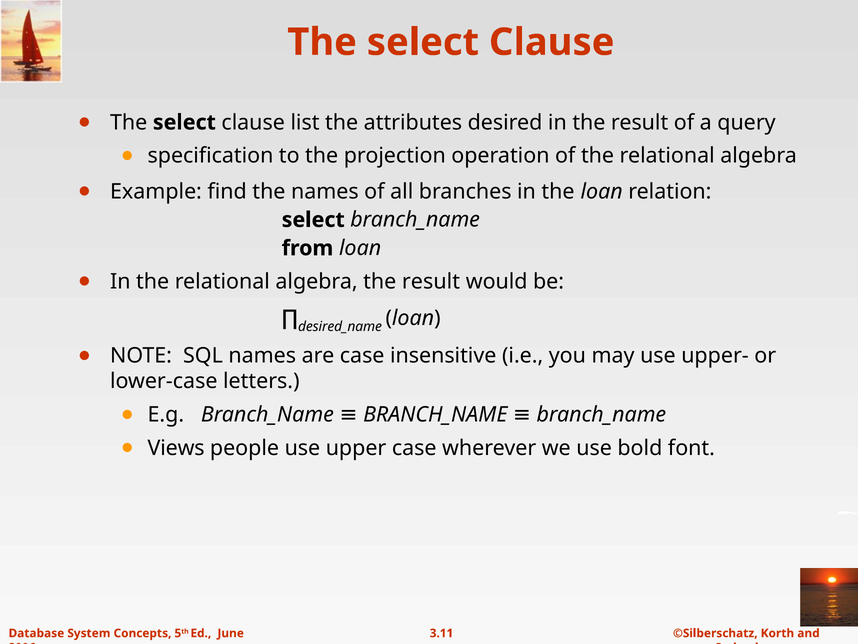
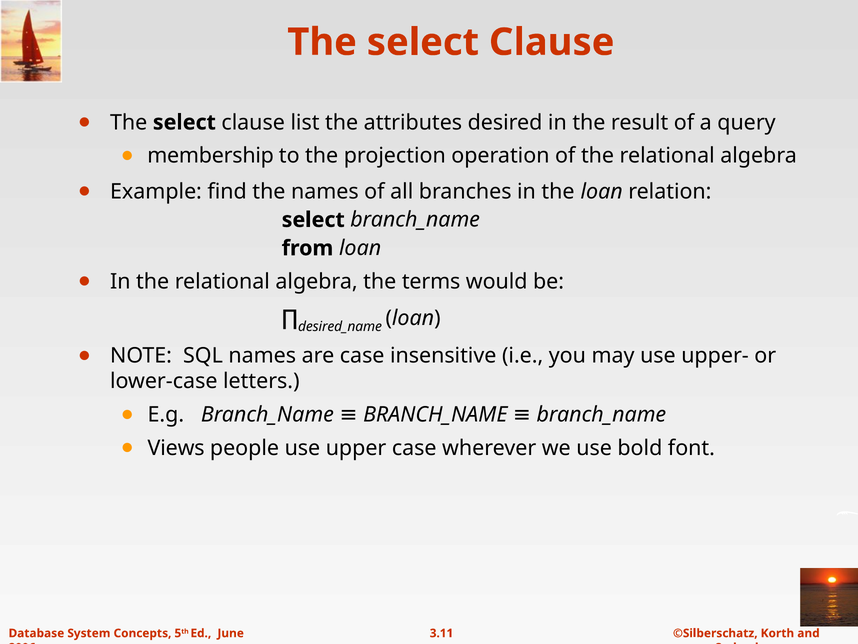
specification: specification -> membership
algebra the result: result -> terms
